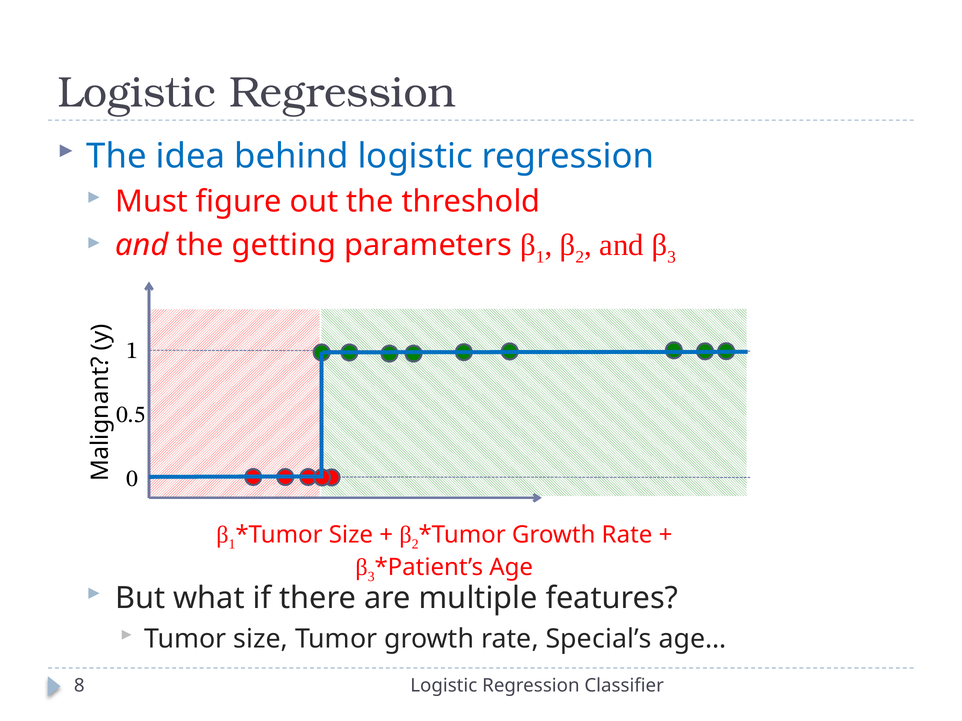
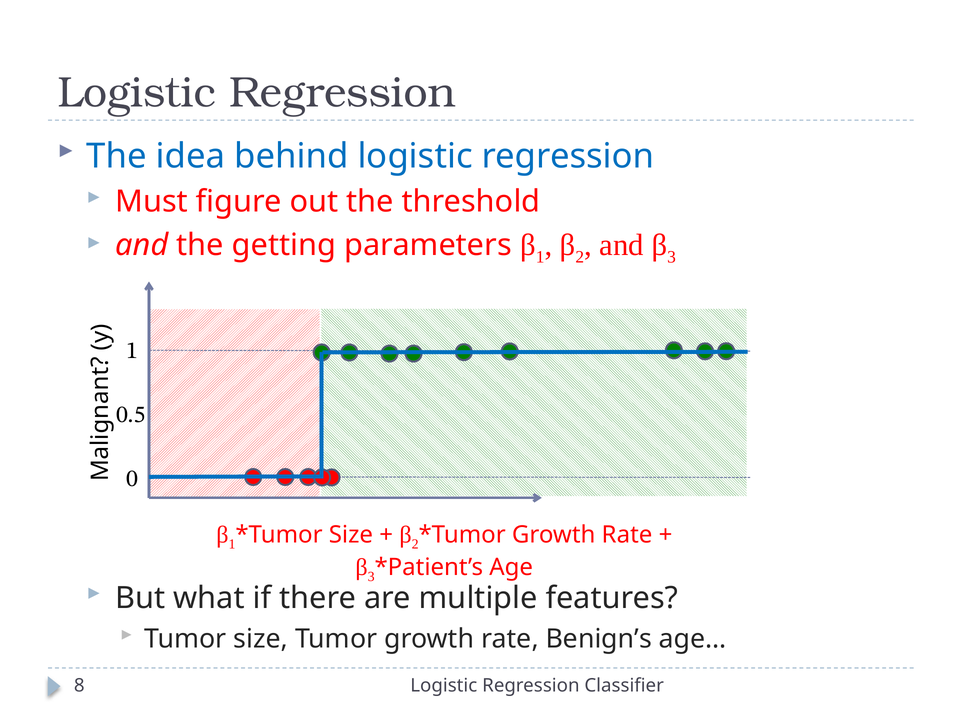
Special’s: Special’s -> Benign’s
